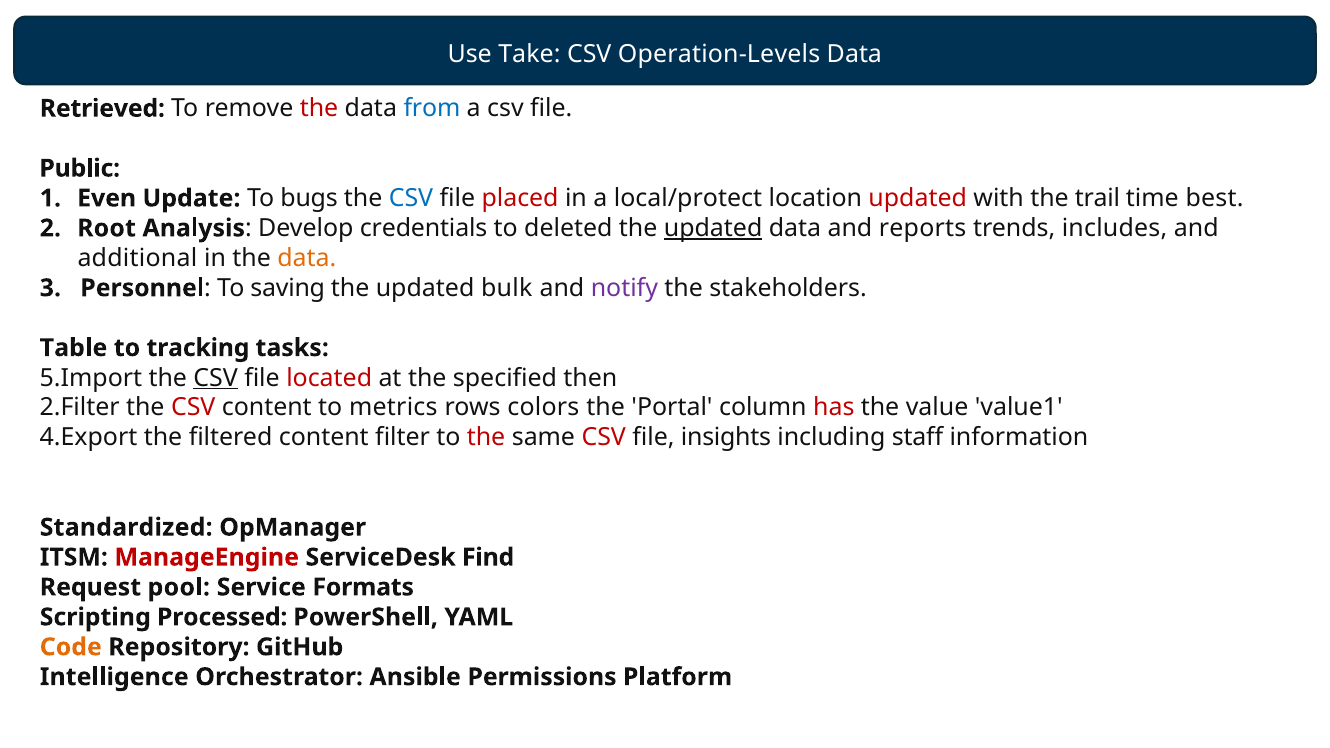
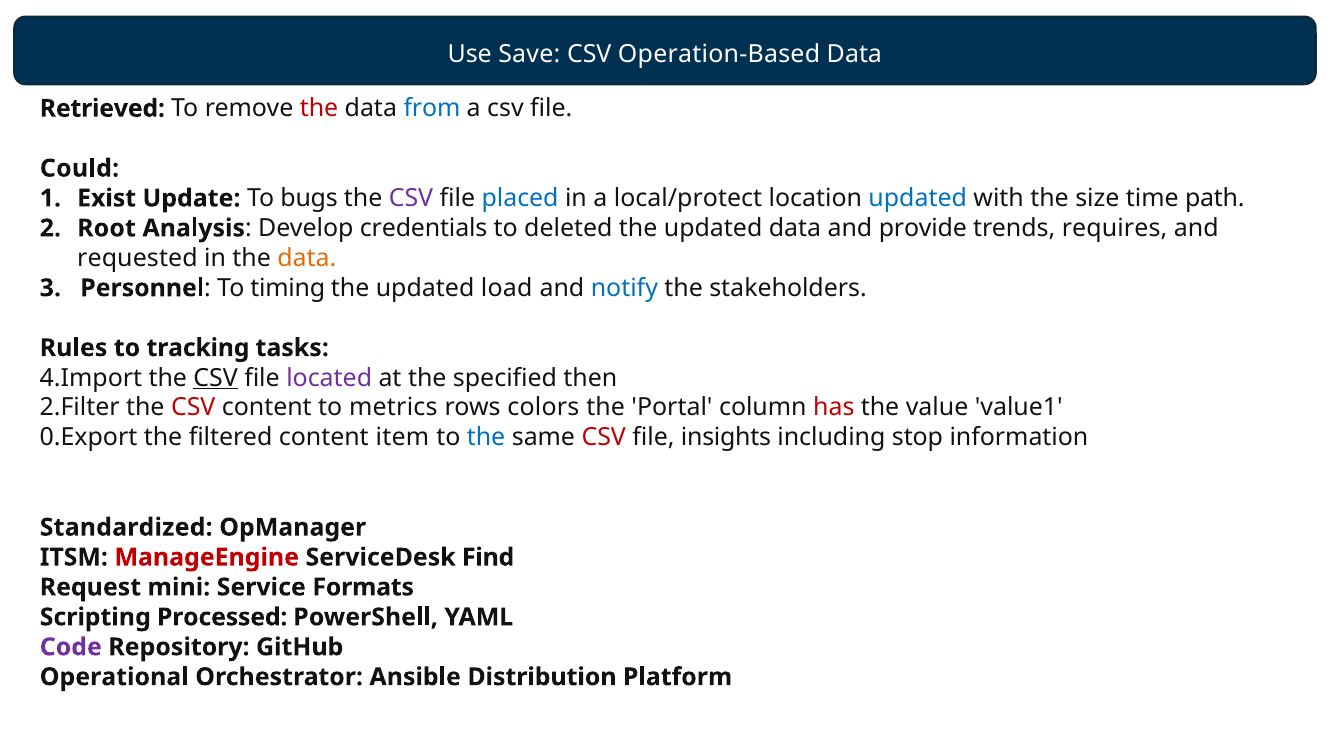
Take: Take -> Save
Operation-Levels: Operation-Levels -> Operation-Based
Public: Public -> Could
Even: Even -> Exist
CSV at (411, 198) colour: blue -> purple
placed colour: red -> blue
updated at (918, 198) colour: red -> blue
trail: trail -> size
best: best -> path
updated at (713, 228) underline: present -> none
reports: reports -> provide
includes: includes -> requires
additional: additional -> requested
saving: saving -> timing
bulk: bulk -> load
notify colour: purple -> blue
Table: Table -> Rules
5.Import: 5.Import -> 4.Import
located colour: red -> purple
4.Export: 4.Export -> 0.Export
filter: filter -> item
the at (486, 438) colour: red -> blue
staff: staff -> stop
pool: pool -> mini
Code colour: orange -> purple
Intelligence: Intelligence -> Operational
Permissions: Permissions -> Distribution
